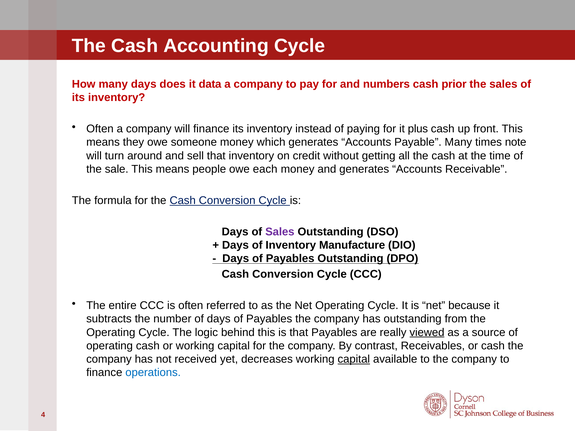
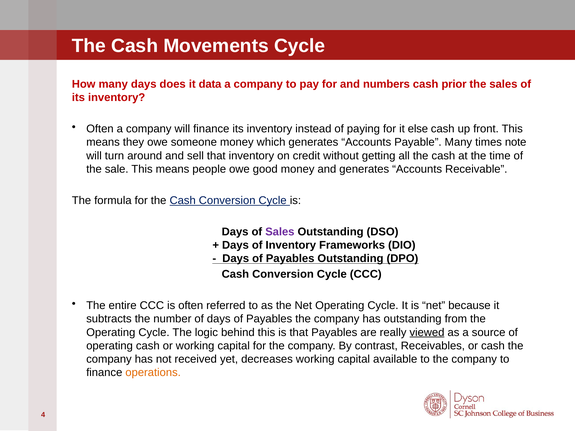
Accounting: Accounting -> Movements
plus: plus -> else
each: each -> good
Manufacture: Manufacture -> Frameworks
capital at (354, 359) underline: present -> none
operations colour: blue -> orange
